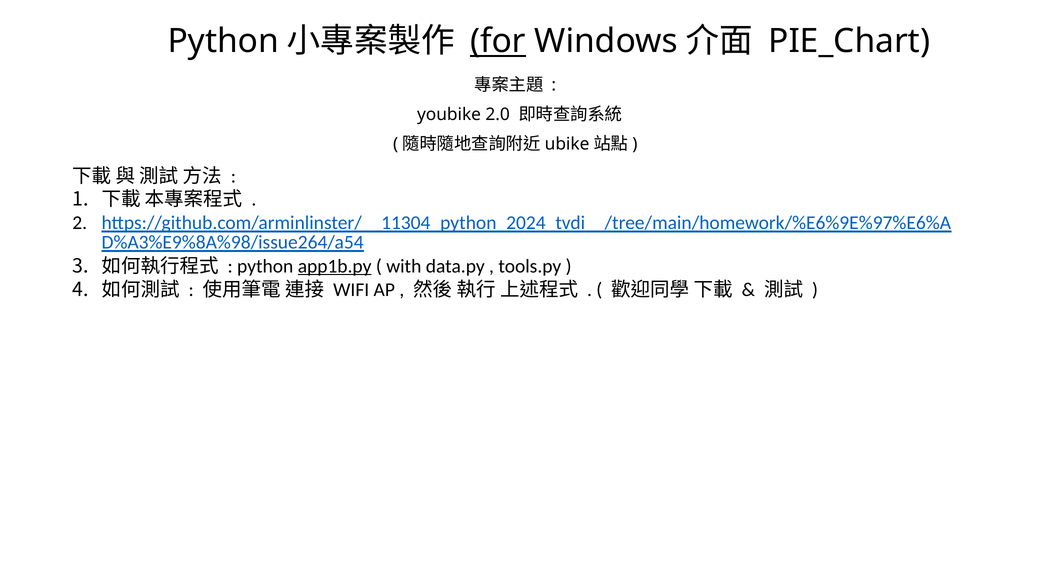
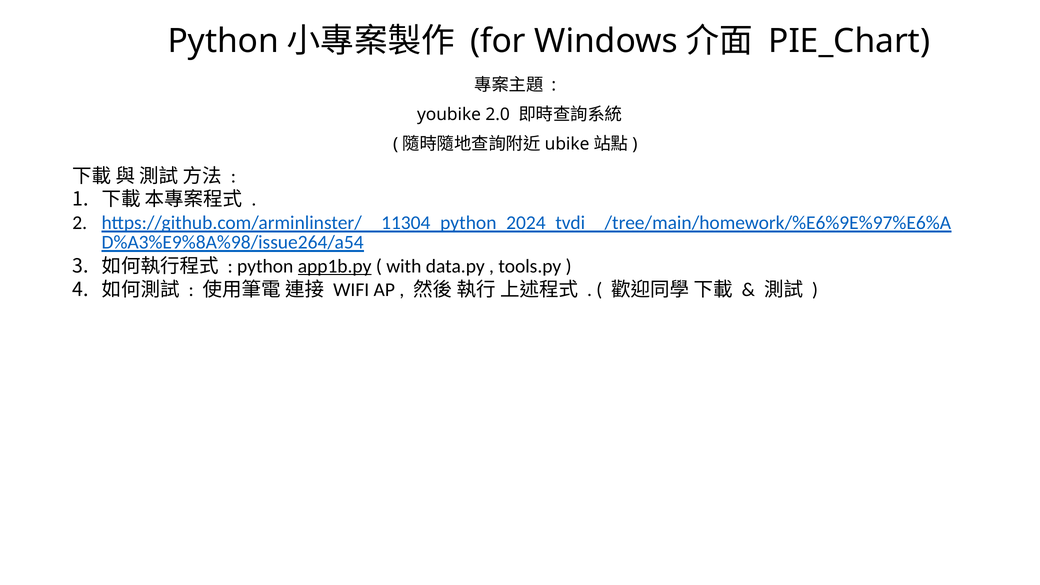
for underline: present -> none
